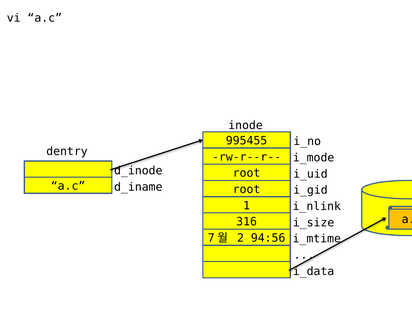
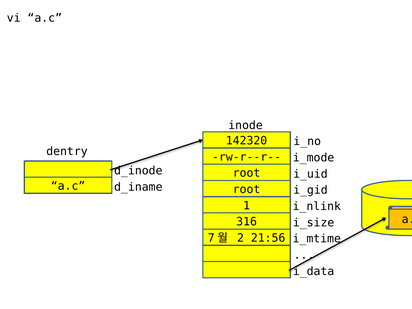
995455: 995455 -> 142320
94:56: 94:56 -> 21:56
